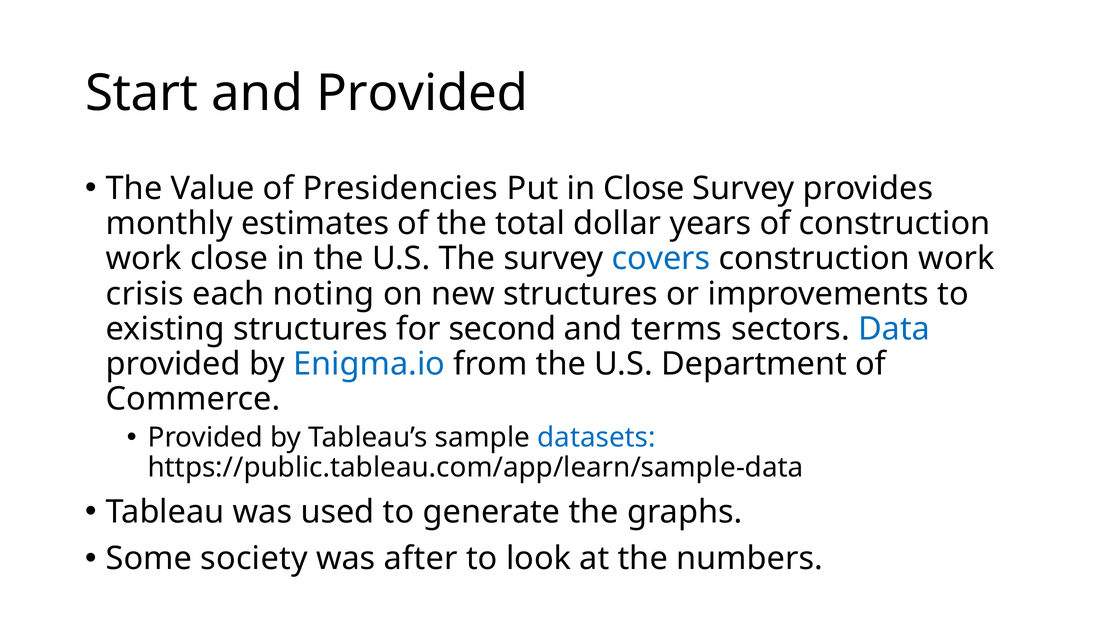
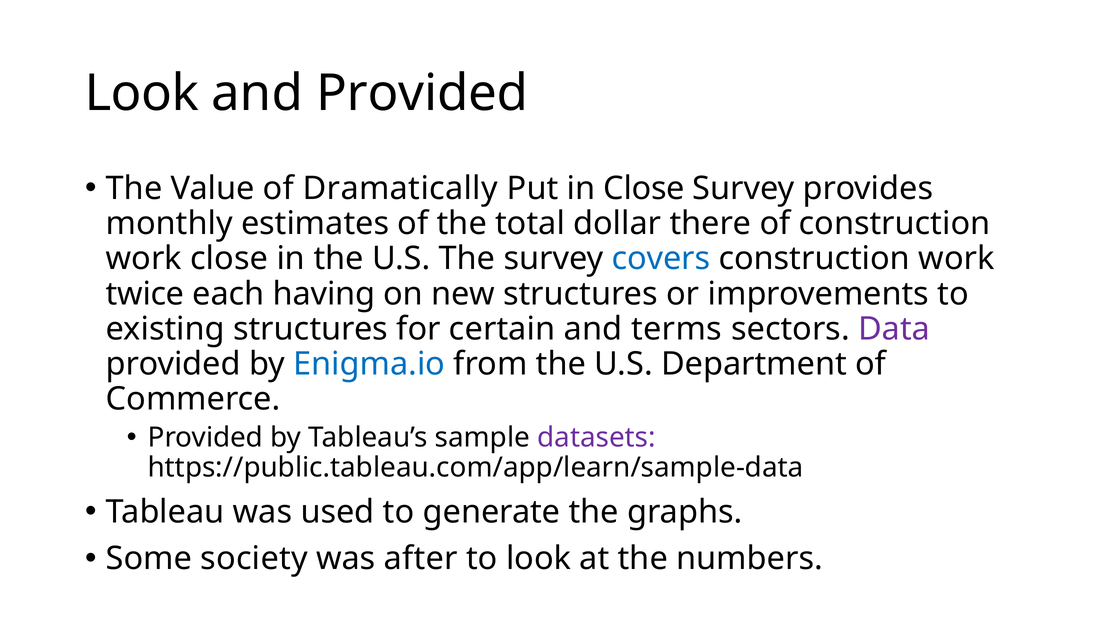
Start at (142, 94): Start -> Look
Presidencies: Presidencies -> Dramatically
years: years -> there
crisis: crisis -> twice
noting: noting -> having
second: second -> certain
Data colour: blue -> purple
datasets colour: blue -> purple
